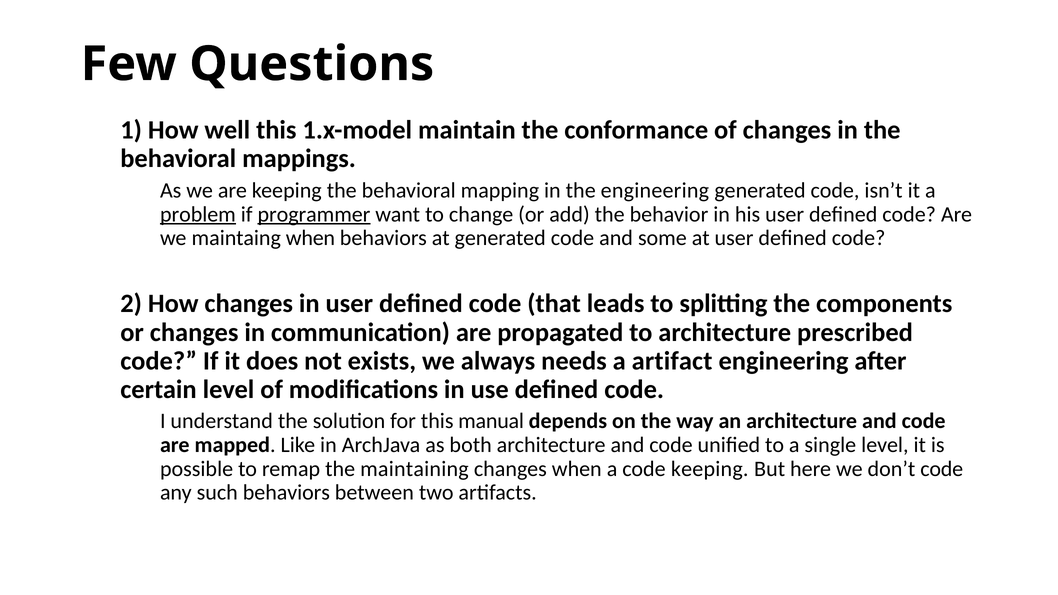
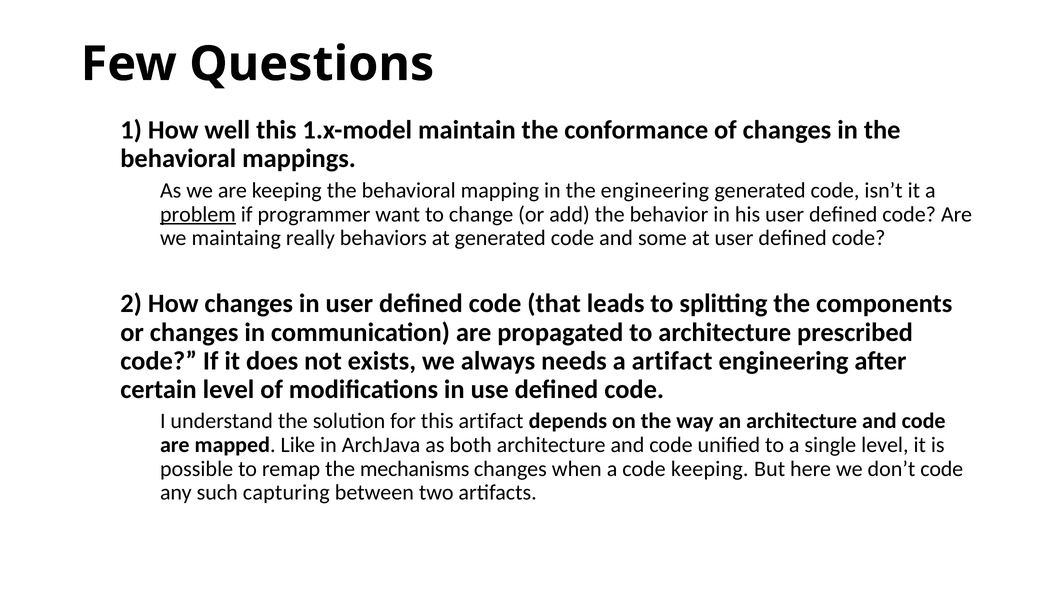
programmer underline: present -> none
maintaing when: when -> really
this manual: manual -> artifact
maintaining: maintaining -> mechanisms
such behaviors: behaviors -> capturing
